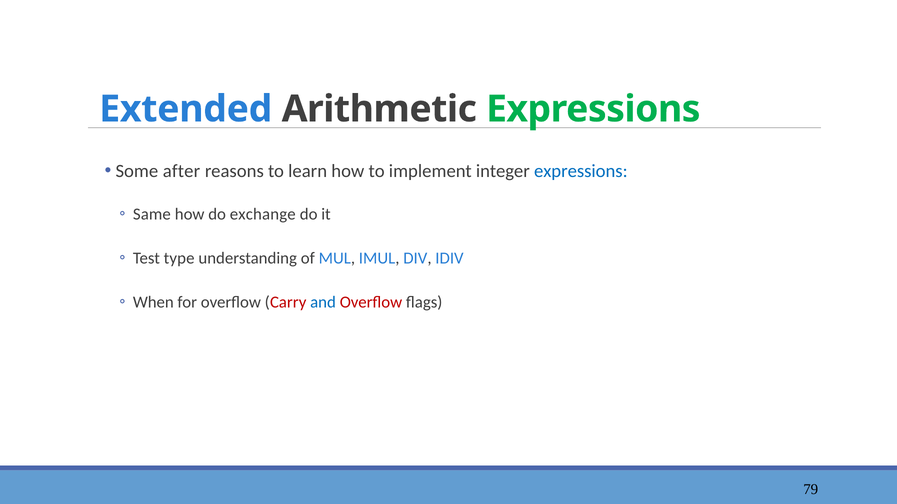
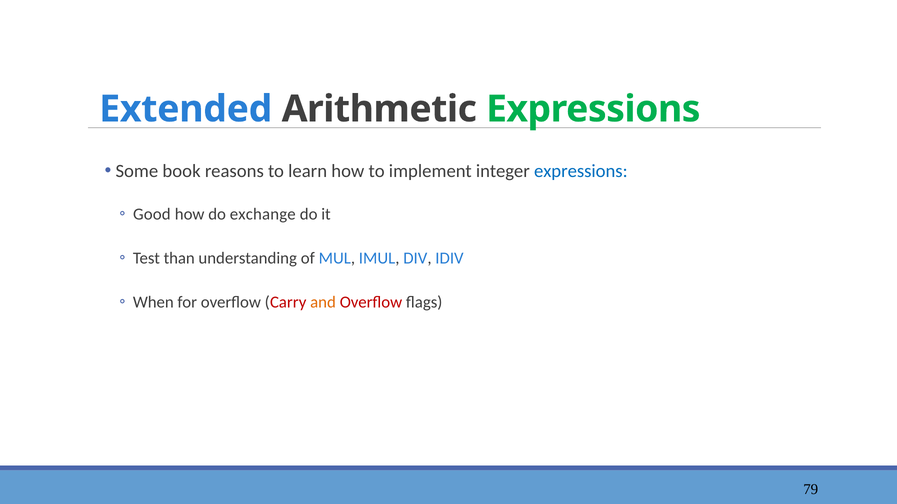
after: after -> book
Same: Same -> Good
type: type -> than
and colour: blue -> orange
